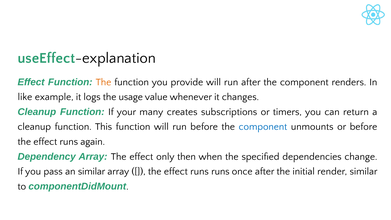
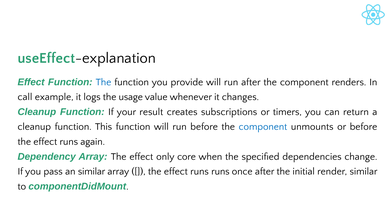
The at (103, 82) colour: orange -> blue
like: like -> call
many: many -> result
then: then -> core
